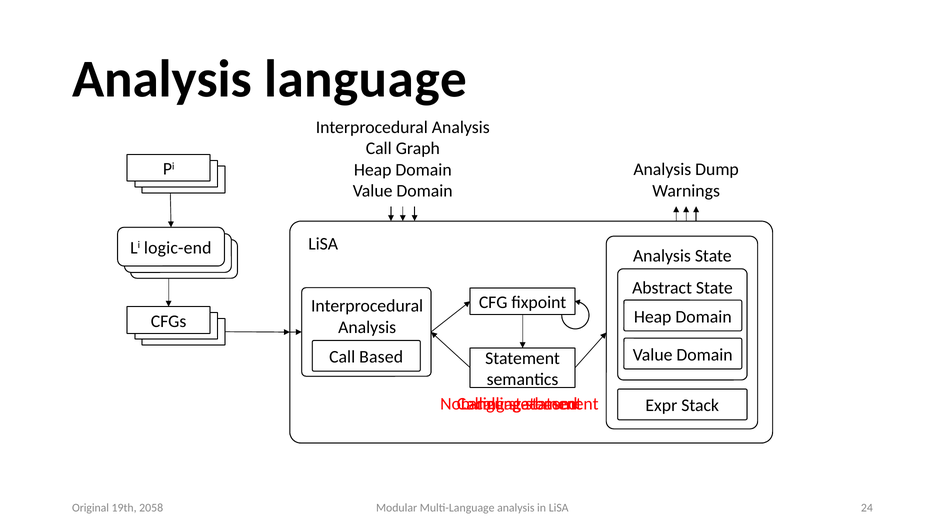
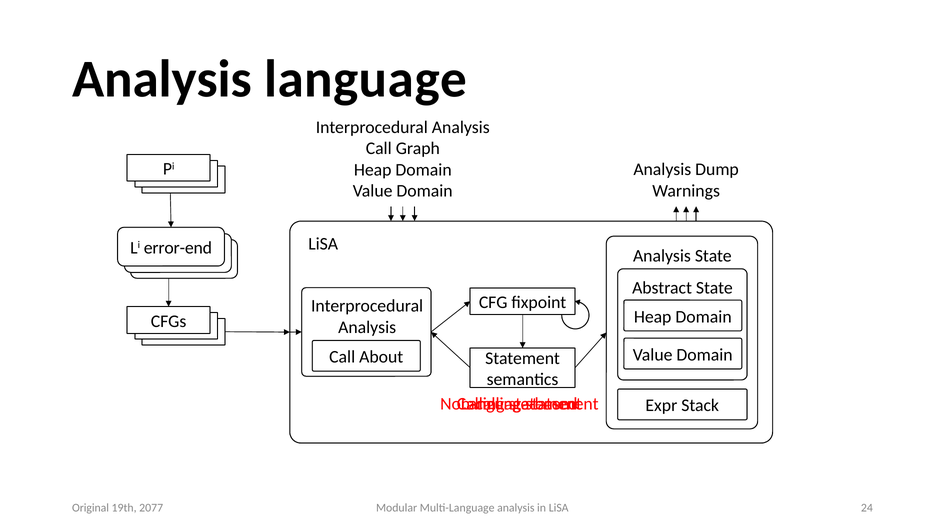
logic-end: logic-end -> error-end
Based: Based -> About
2058: 2058 -> 2077
